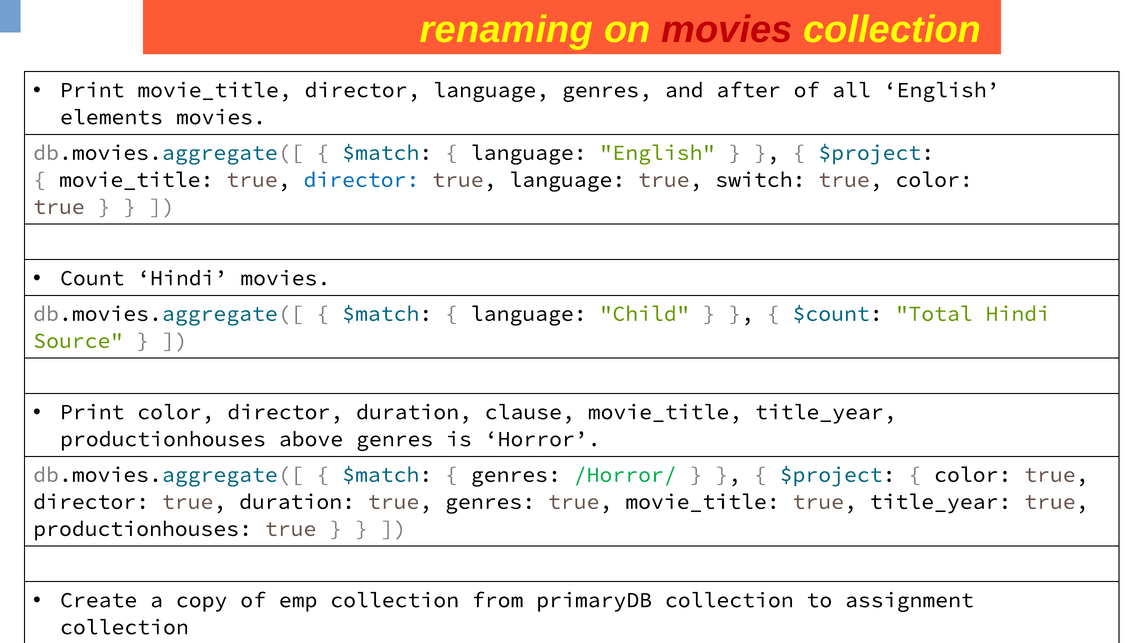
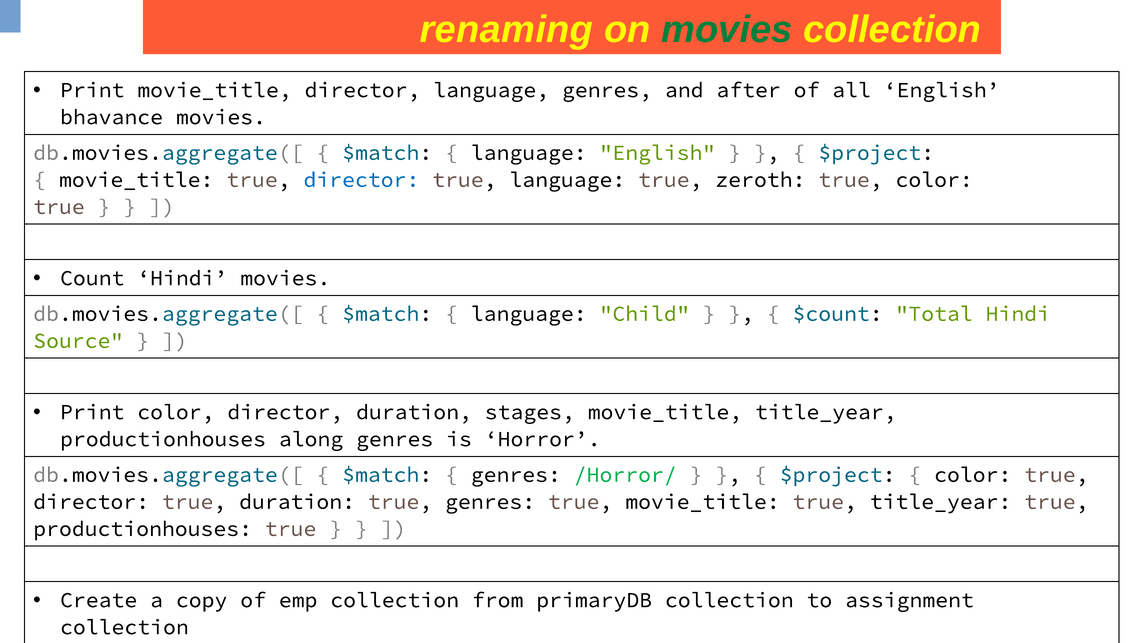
movies at (727, 30) colour: red -> green
elements: elements -> bhavance
switch: switch -> zeroth
clause: clause -> stages
above: above -> along
